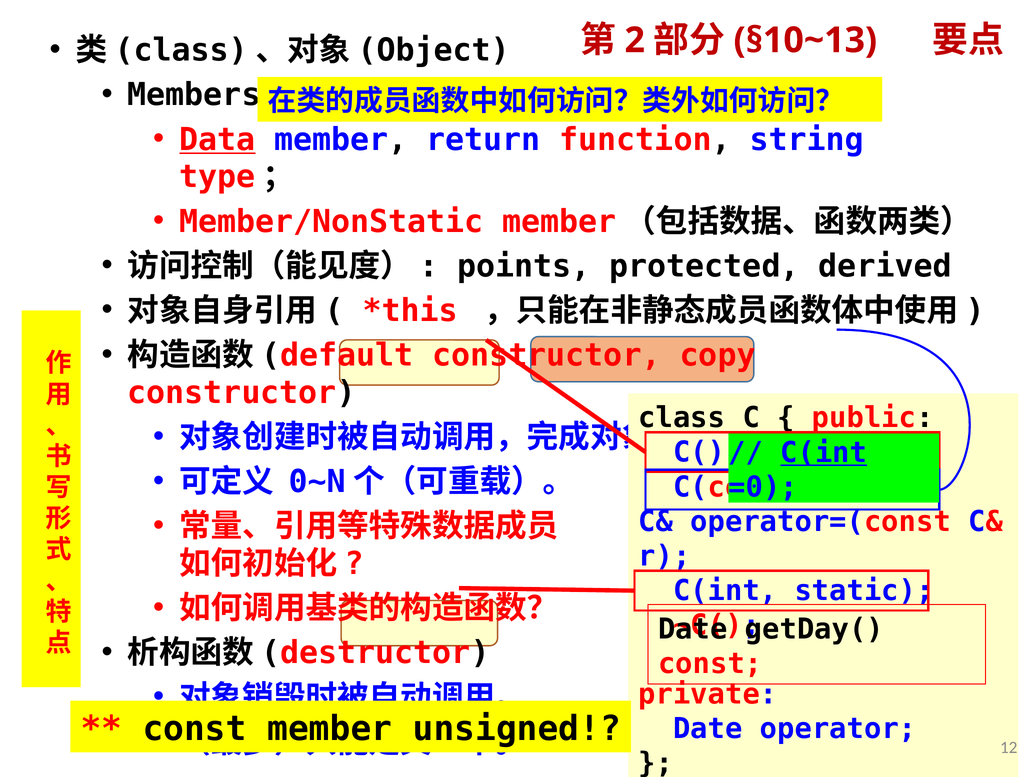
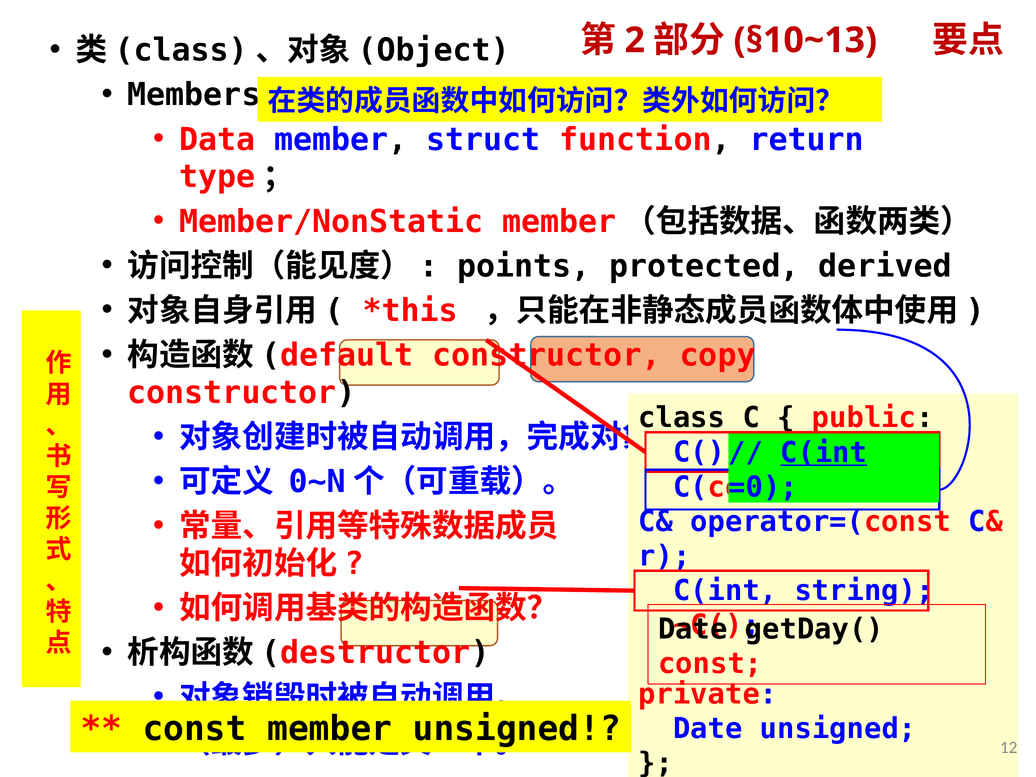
Data underline: present -> none
return: return -> struct
string: string -> return
static: static -> string
Date operator: operator -> unsigned
